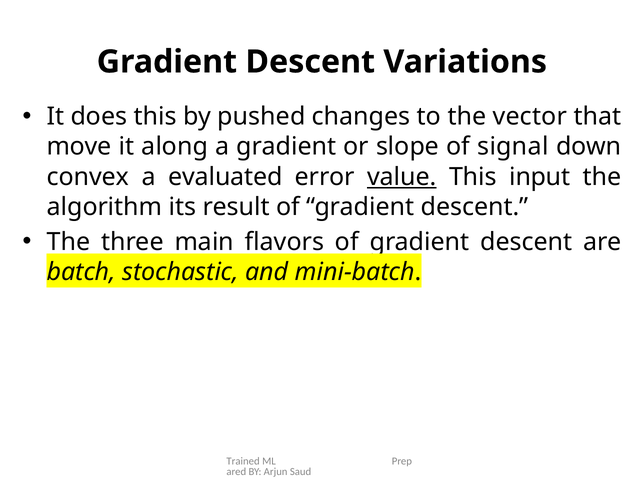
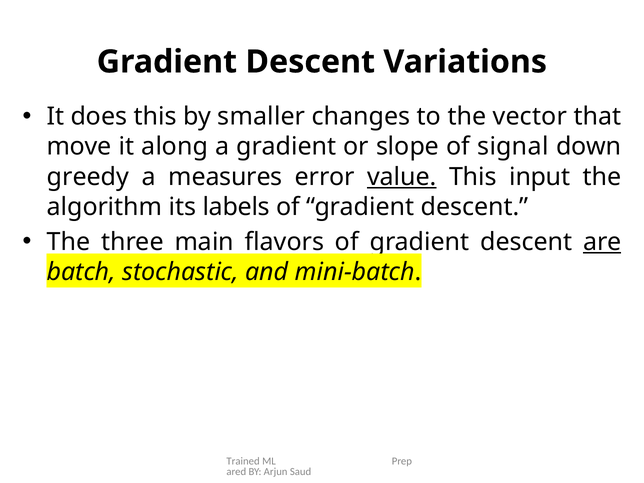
pushed: pushed -> smaller
convex: convex -> greedy
evaluated: evaluated -> measures
result: result -> labels
are underline: none -> present
